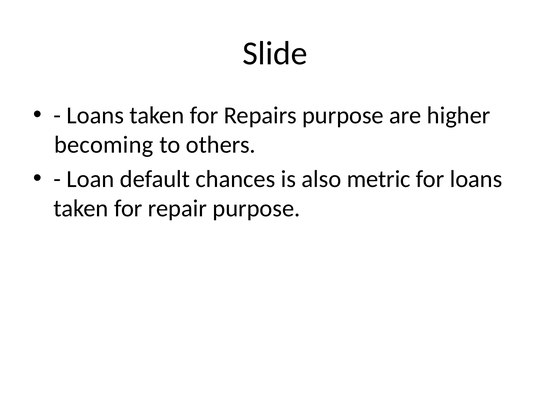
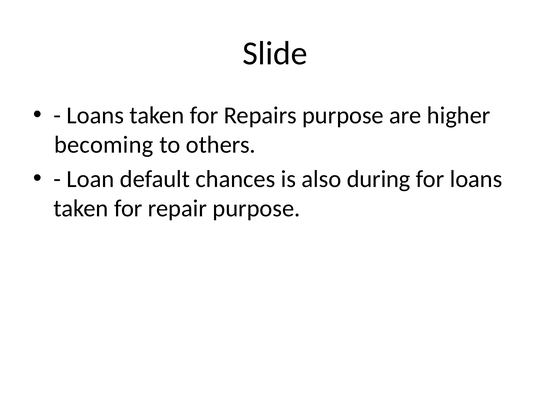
metric: metric -> during
